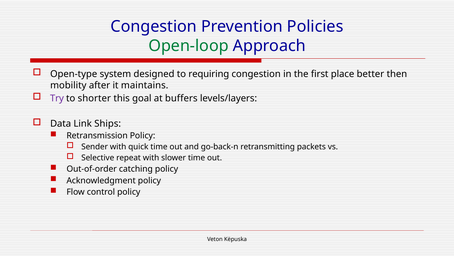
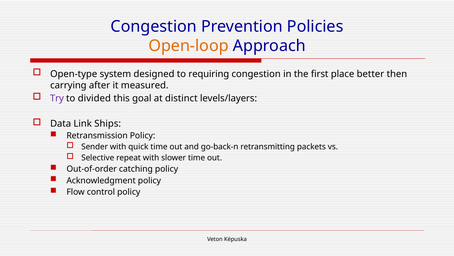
Open-loop colour: green -> orange
mobility: mobility -> carrying
maintains: maintains -> measured
shorter: shorter -> divided
buffers: buffers -> distinct
